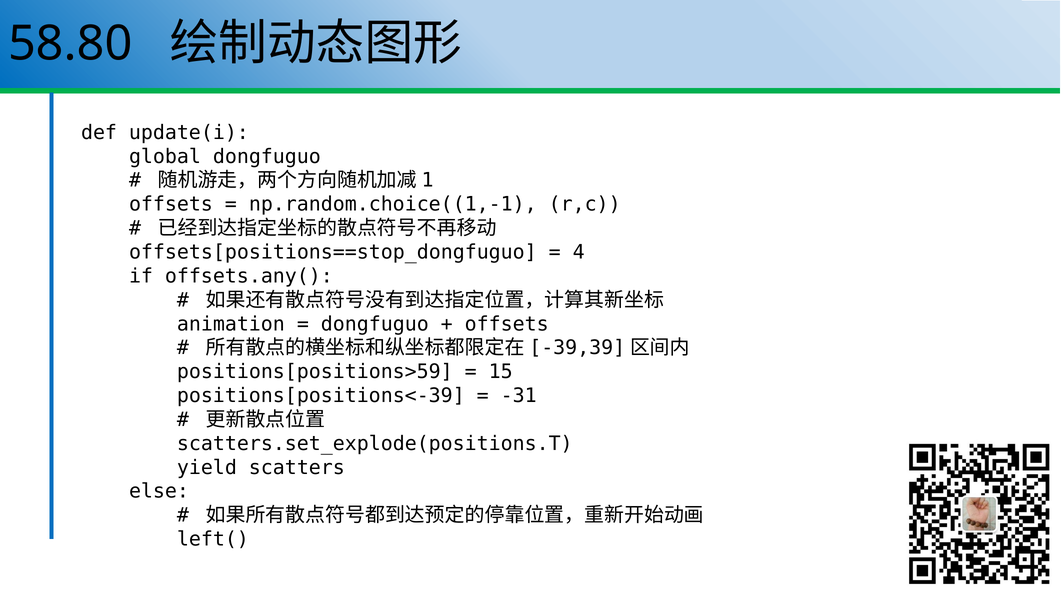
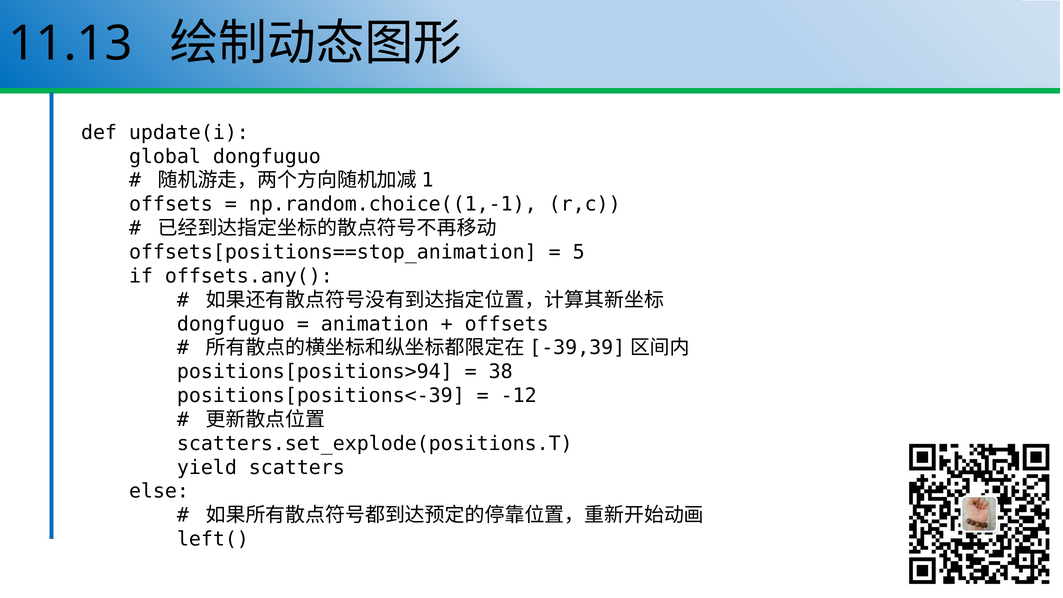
58.80: 58.80 -> 11.13
offsets[positions==stop_dongfuguo: offsets[positions==stop_dongfuguo -> offsets[positions==stop_animation
4: 4 -> 5
animation at (231, 324): animation -> dongfuguo
dongfuguo at (375, 324): dongfuguo -> animation
positions[positions>59: positions[positions>59 -> positions[positions>94
15: 15 -> 38
-31: -31 -> -12
